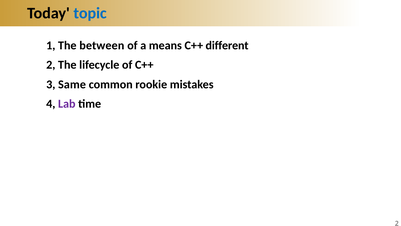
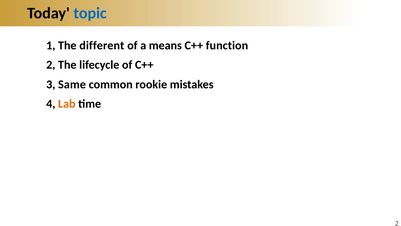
between: between -> different
different: different -> function
Lab colour: purple -> orange
